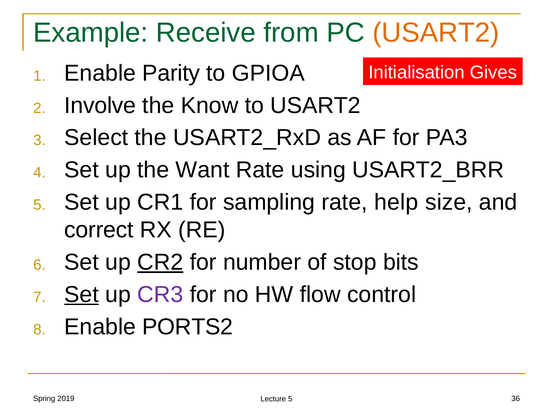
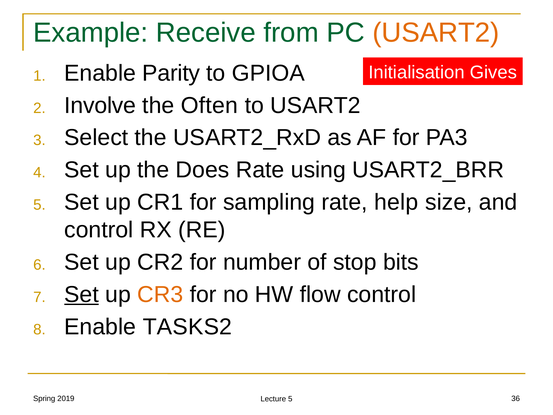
Know: Know -> Often
Want: Want -> Does
correct at (99, 230): correct -> control
CR2 underline: present -> none
CR3 colour: purple -> orange
PORTS2: PORTS2 -> TASKS2
